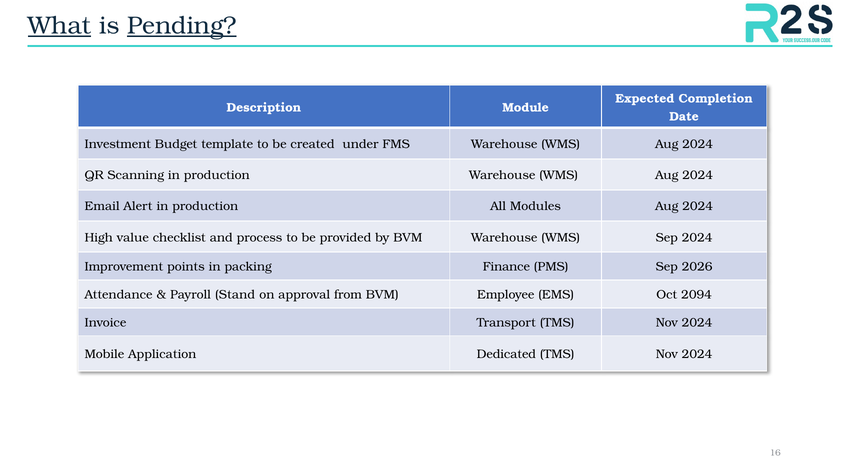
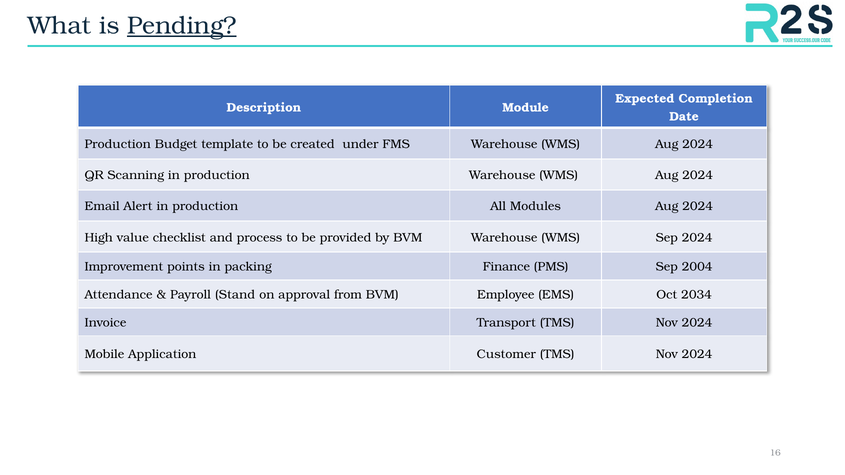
What underline: present -> none
Investment at (118, 144): Investment -> Production
2026: 2026 -> 2004
2094: 2094 -> 2034
Dedicated: Dedicated -> Customer
